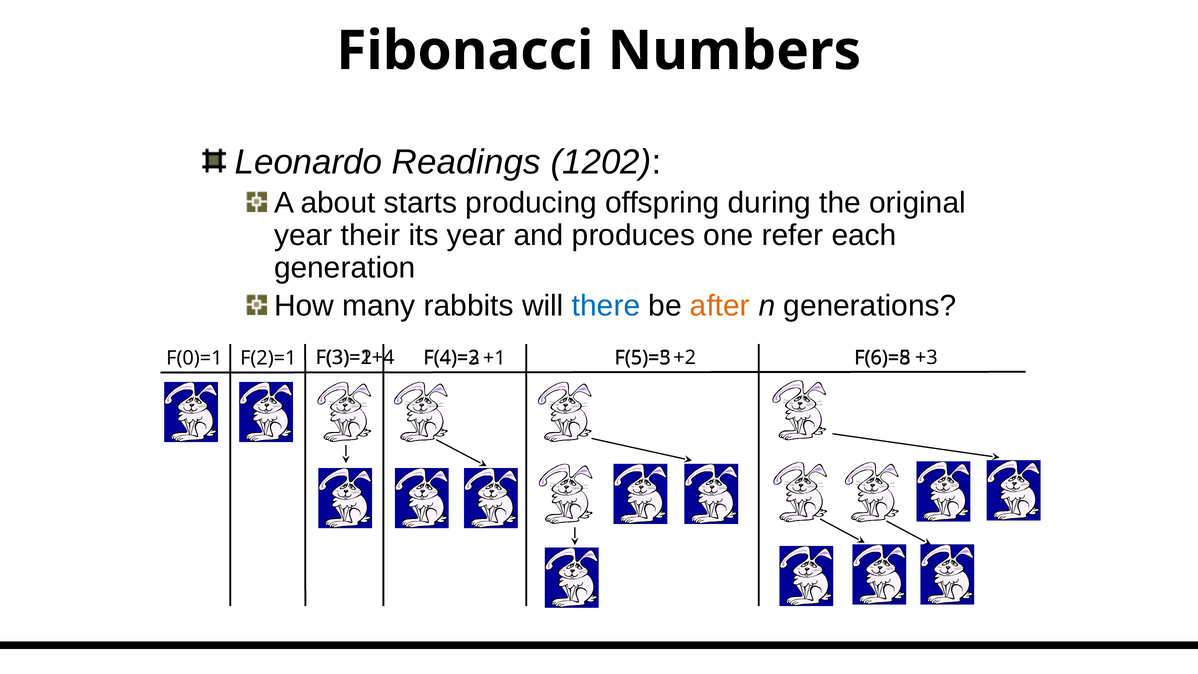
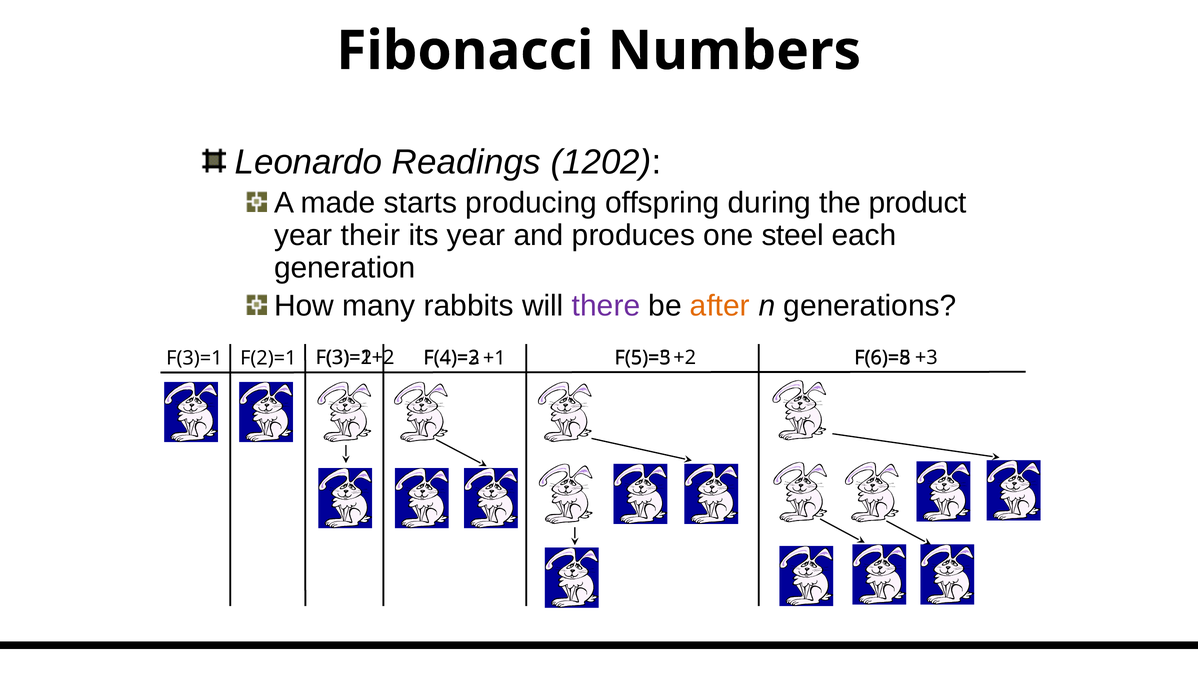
about: about -> made
original: original -> product
refer: refer -> steel
there colour: blue -> purple
+4: +4 -> +2
F(0)=1 at (194, 358): F(0)=1 -> F(3)=1
